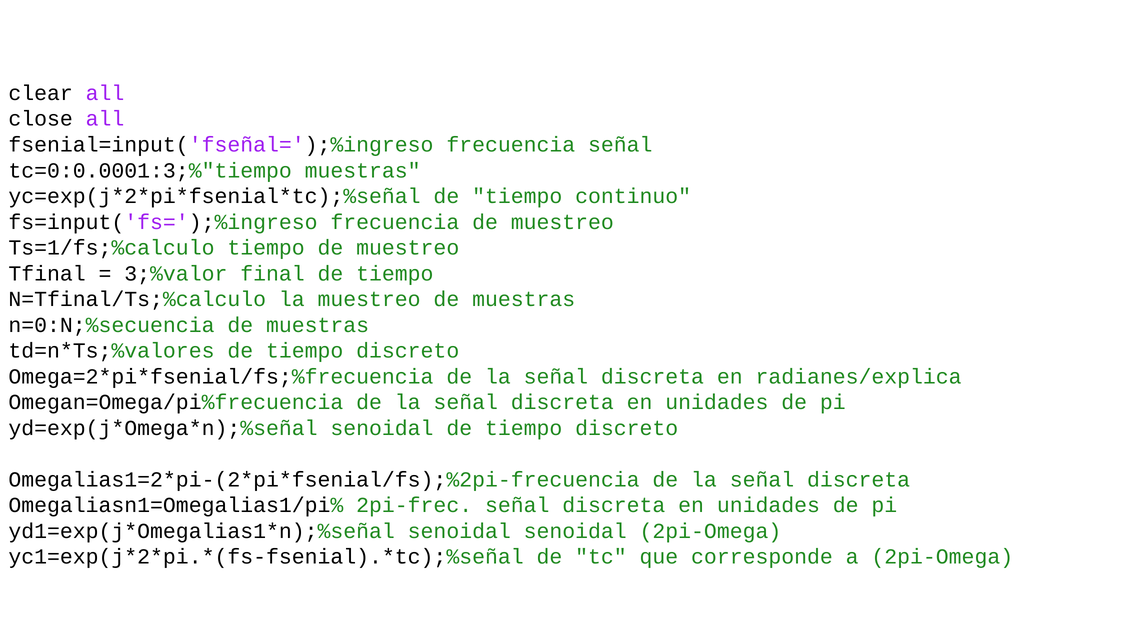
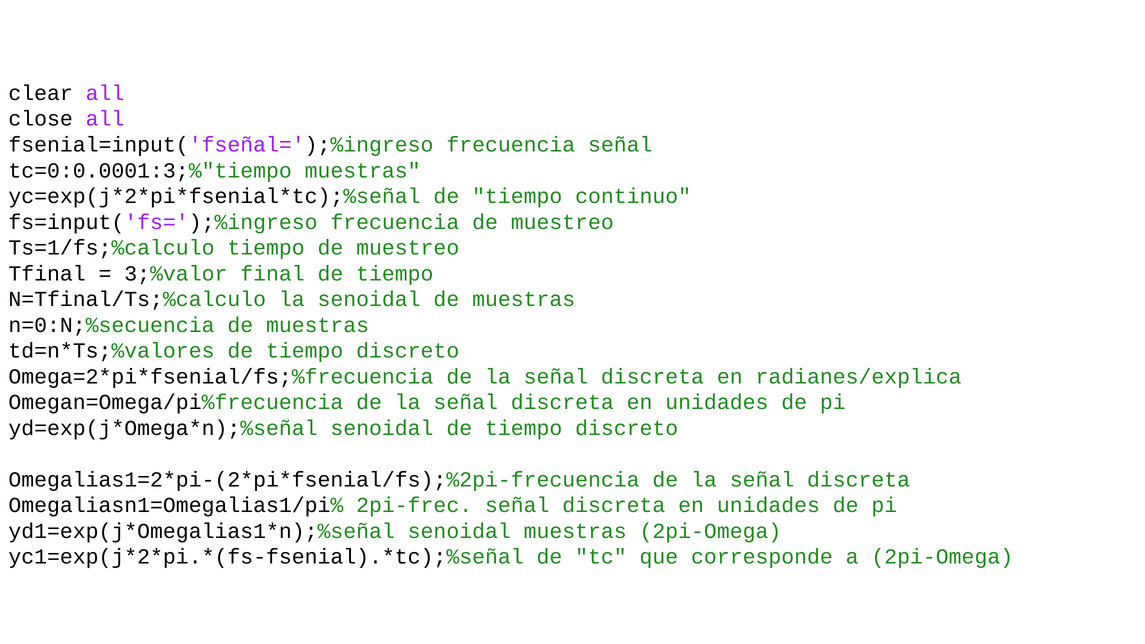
la muestreo: muestreo -> senoidal
senoidal senoidal: senoidal -> muestras
